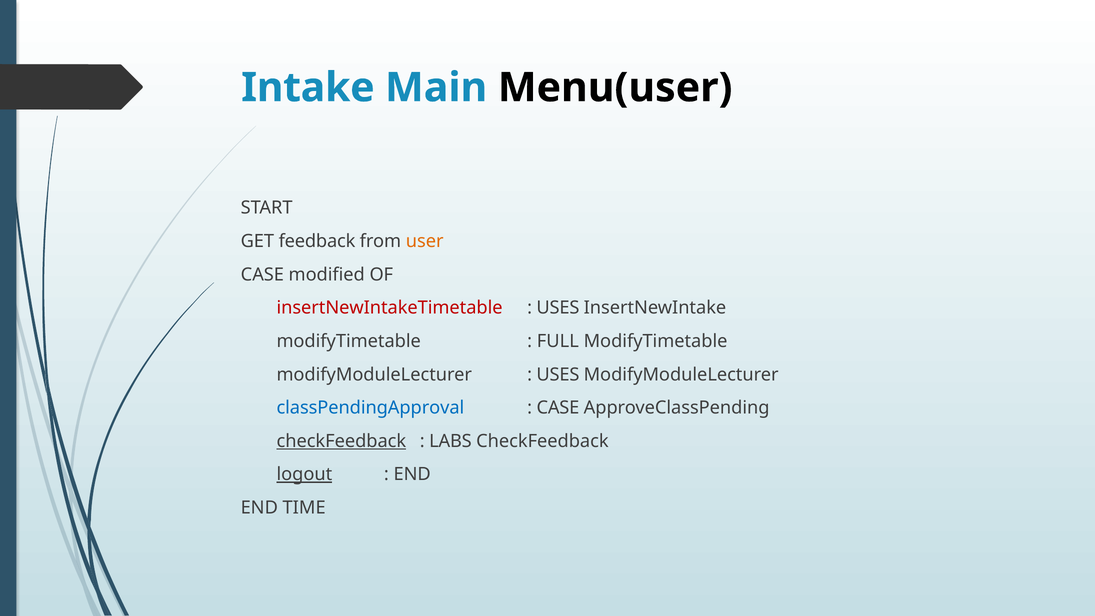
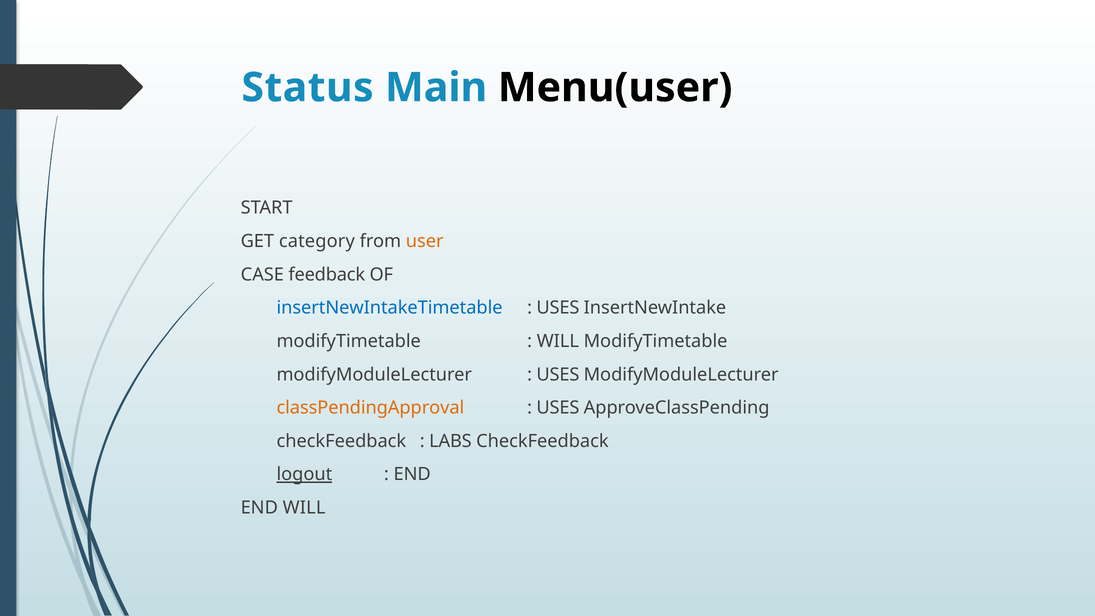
Intake: Intake -> Status
feedback: feedback -> category
modified: modified -> feedback
insertNewIntakeTimetable colour: red -> blue
FULL at (558, 341): FULL -> WILL
classPendingApproval colour: blue -> orange
CASE at (558, 408): CASE -> USES
checkFeedback at (341, 441) underline: present -> none
END TIME: TIME -> WILL
